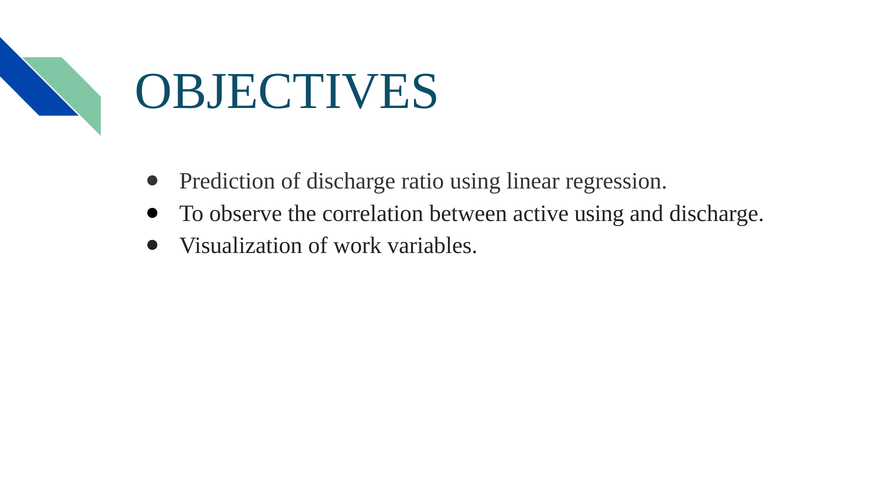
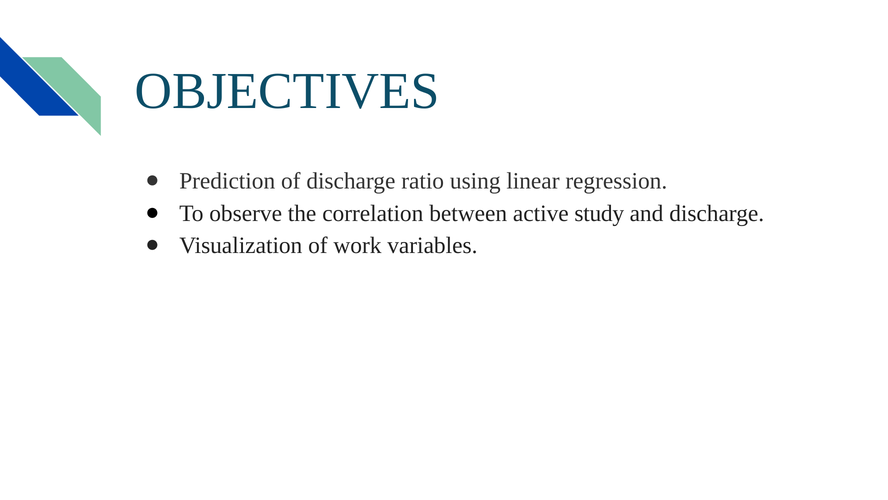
active using: using -> study
